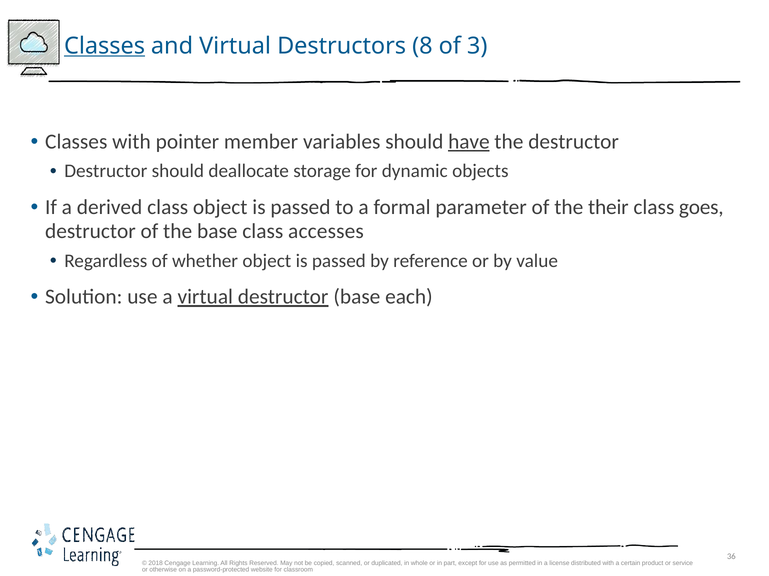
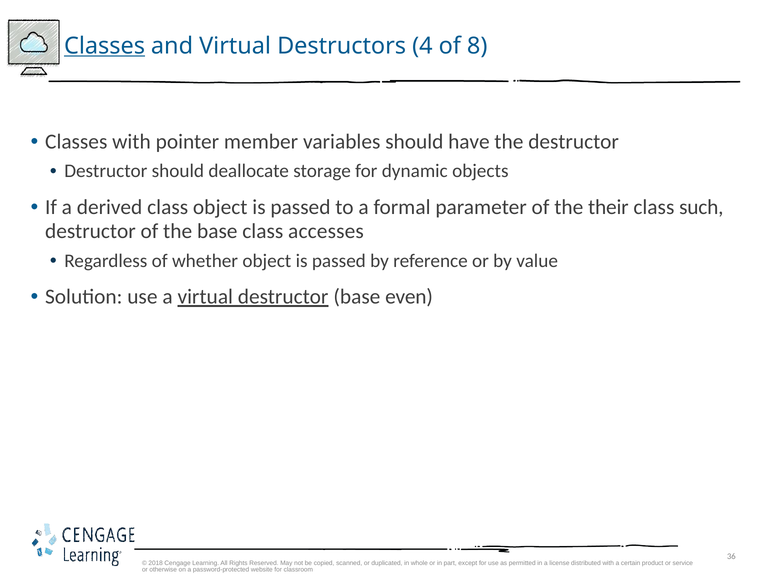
8: 8 -> 4
3: 3 -> 8
have underline: present -> none
goes: goes -> such
each: each -> even
